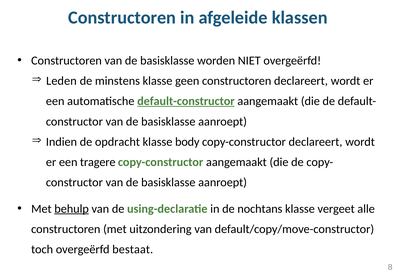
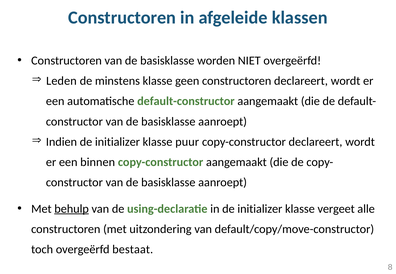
default-constructor underline: present -> none
Indien de opdracht: opdracht -> initializer
body: body -> puur
tragere: tragere -> binnen
in de nochtans: nochtans -> initializer
